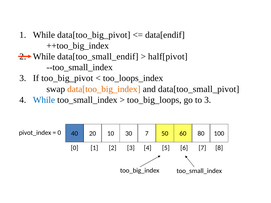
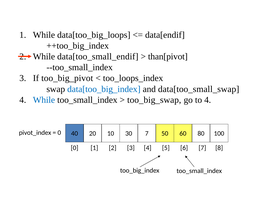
data[too_big_pivot: data[too_big_pivot -> data[too_big_loops
half[pivot: half[pivot -> than[pivot
data[too_big_index colour: orange -> blue
data[too_small_pivot: data[too_small_pivot -> data[too_small_swap
too_big_loops: too_big_loops -> too_big_swap
to 3: 3 -> 4
